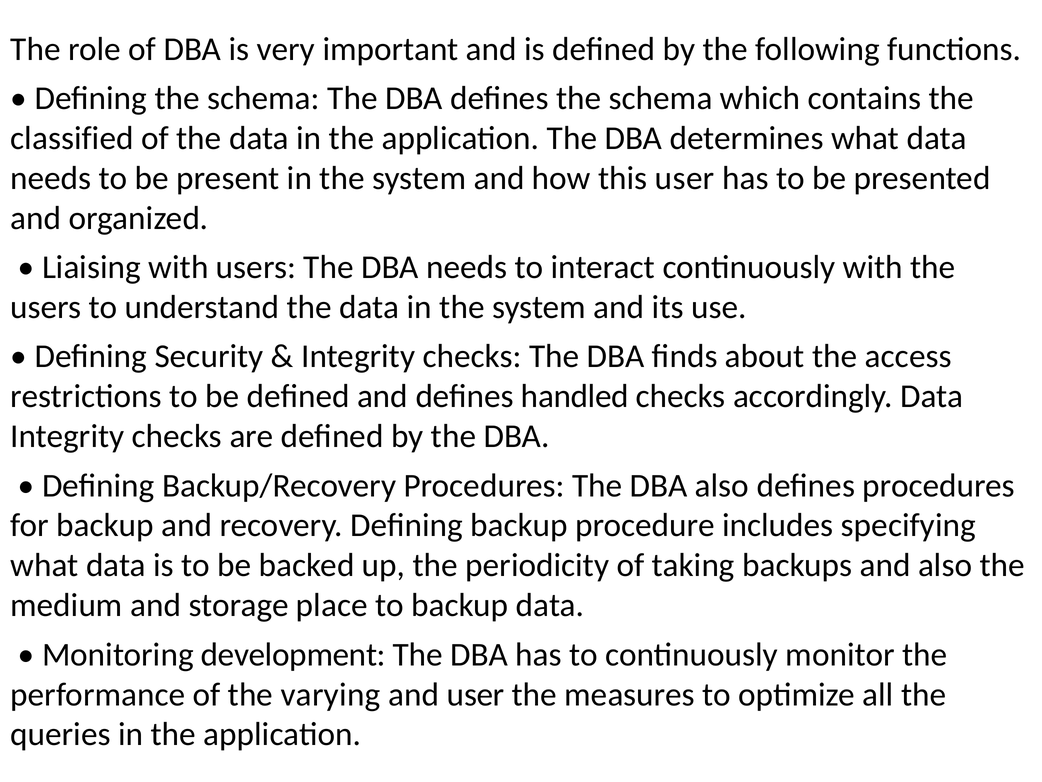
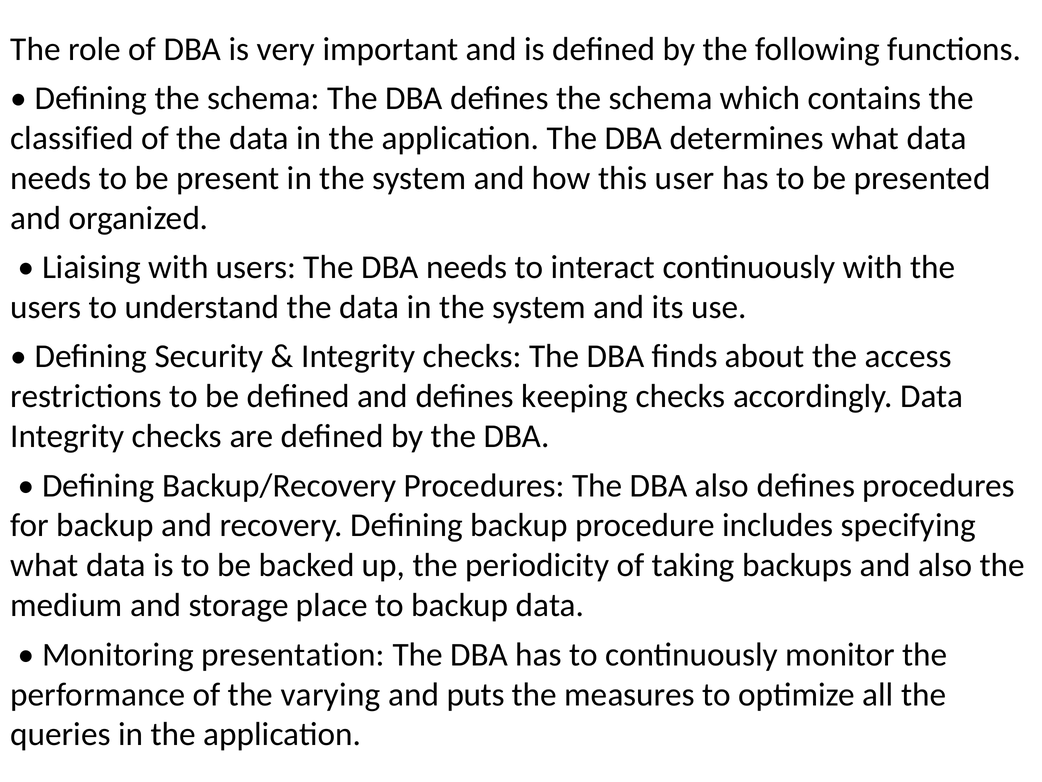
handled: handled -> keeping
development: development -> presentation
and user: user -> puts
